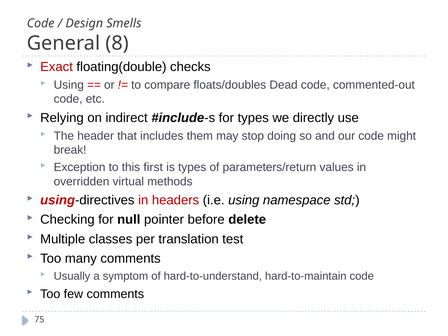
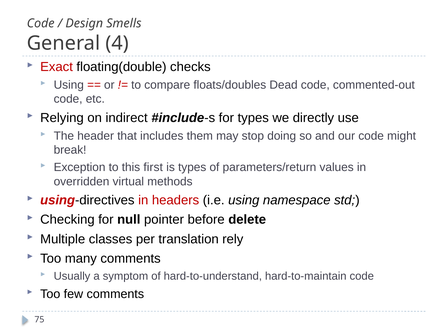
8: 8 -> 4
test: test -> rely
